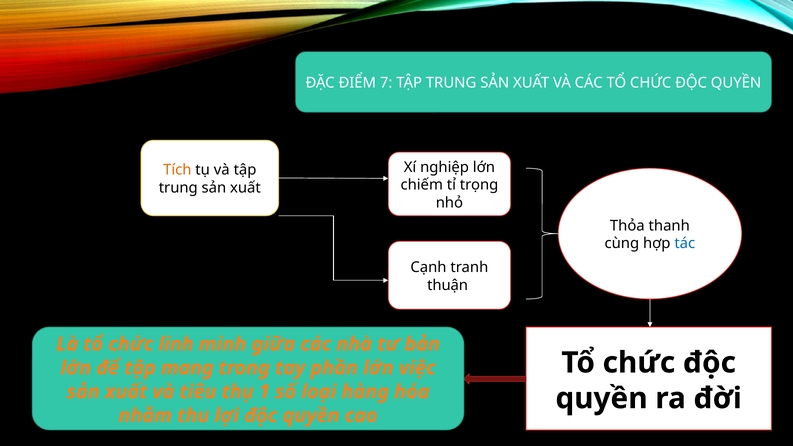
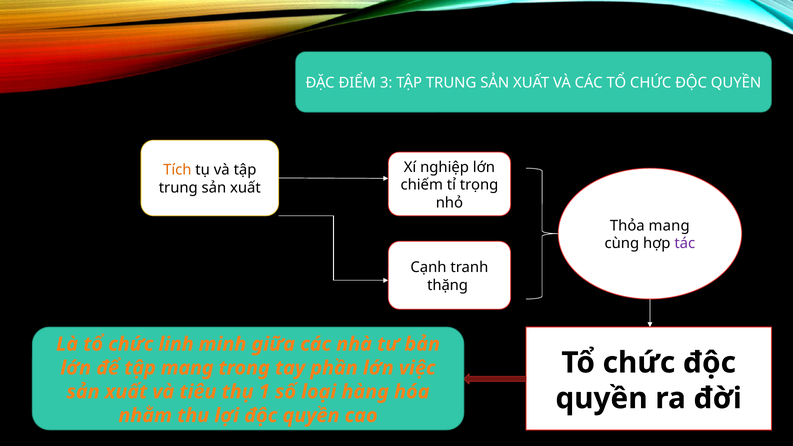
7: 7 -> 3
Thỏa thanh: thanh -> mang
tác colour: blue -> purple
thuận: thuận -> thặng
